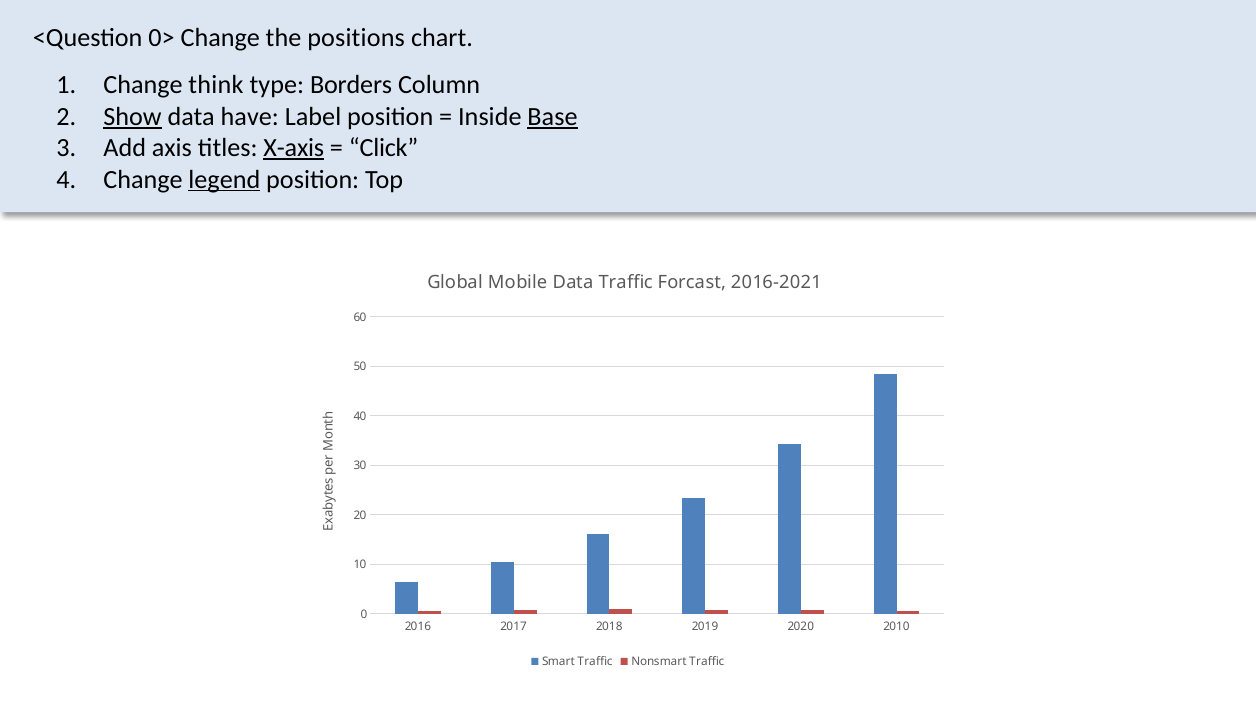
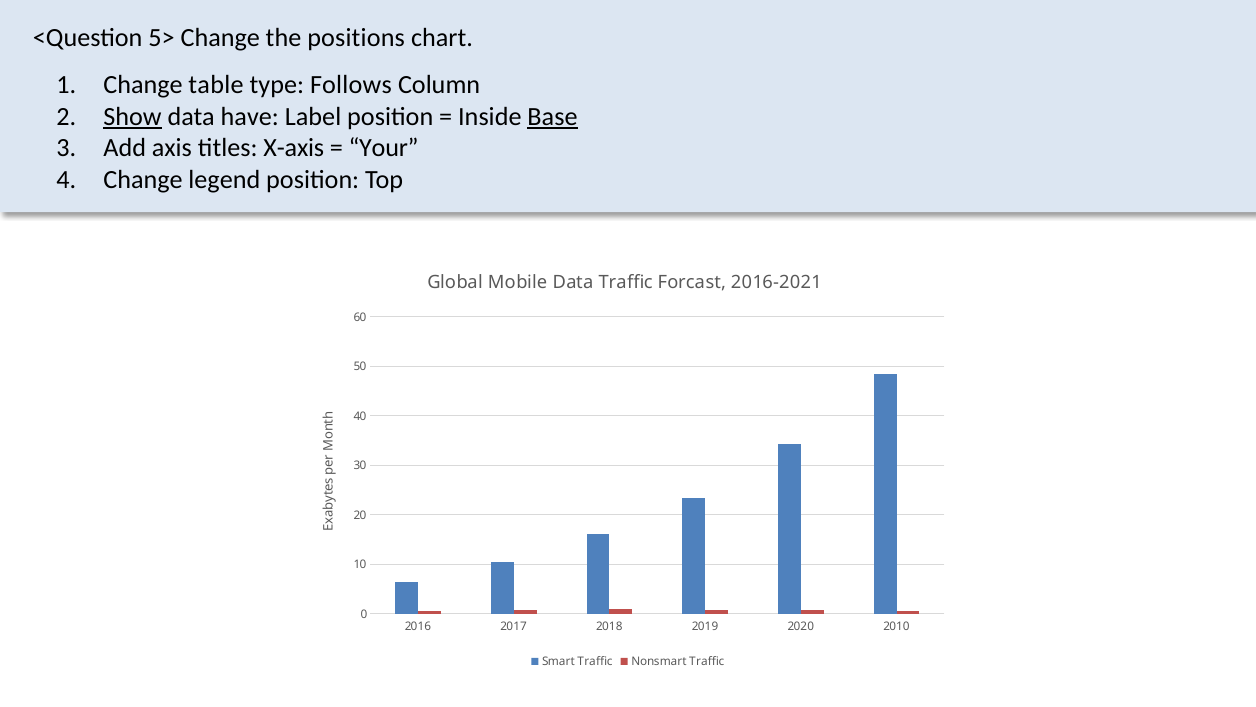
0>: 0> -> 5>
think: think -> table
Borders: Borders -> Follows
X-axis underline: present -> none
Click: Click -> Your
legend underline: present -> none
